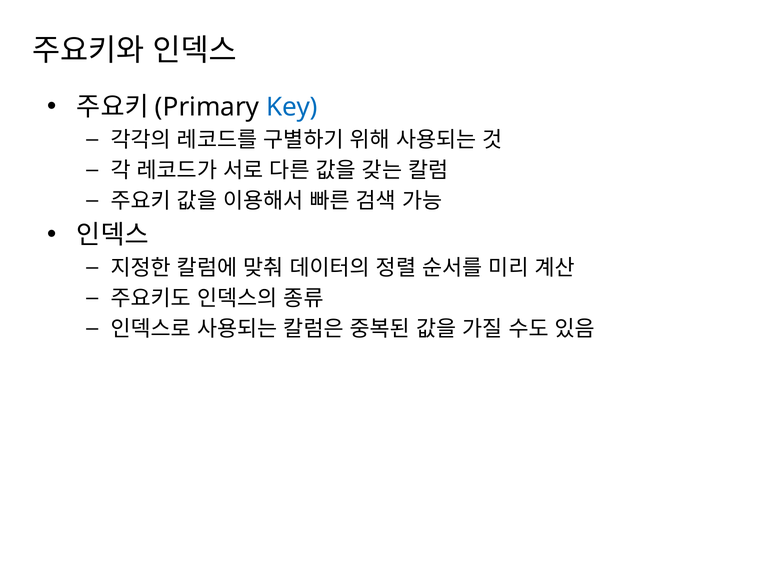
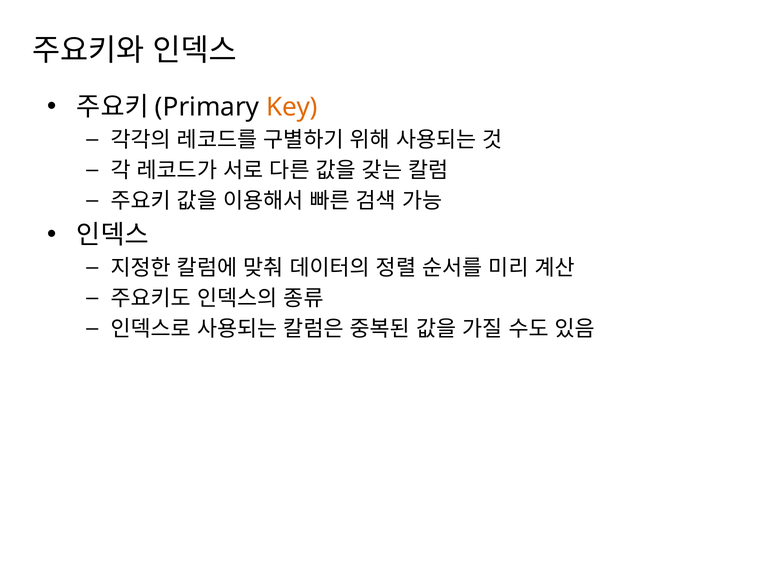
Key colour: blue -> orange
